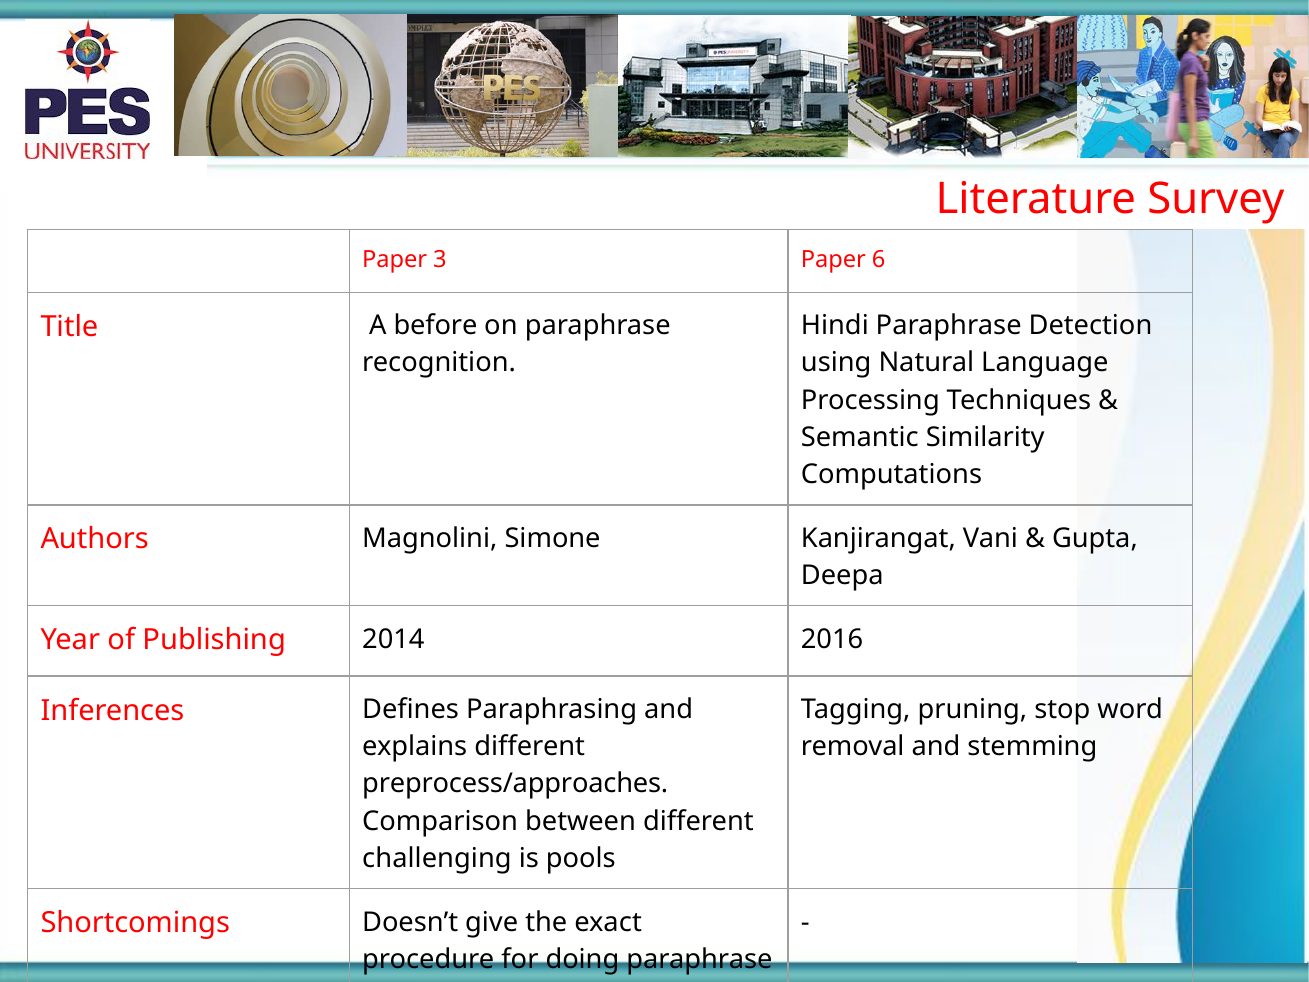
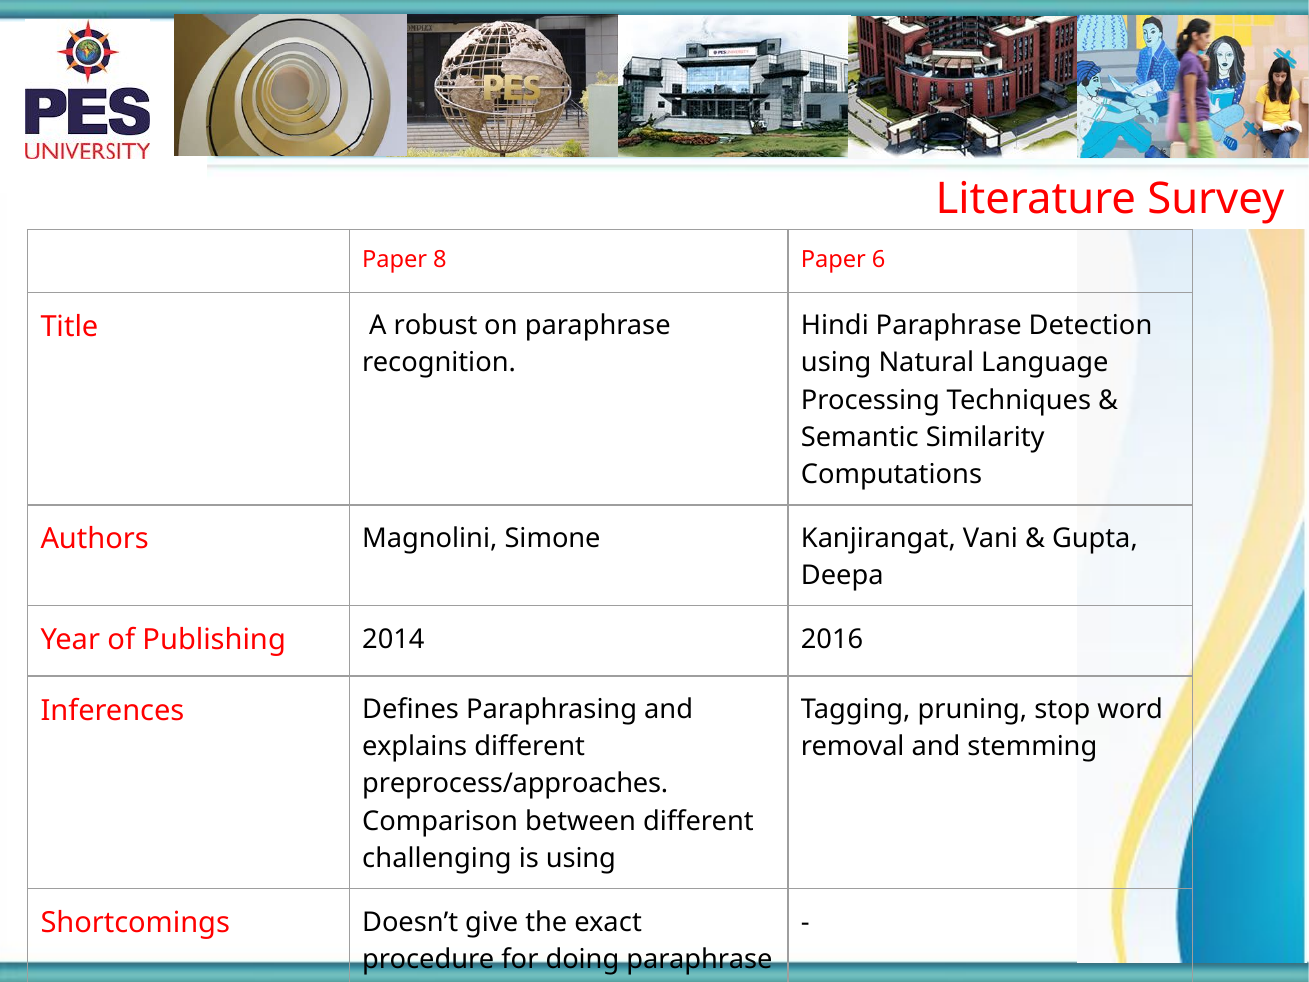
3: 3 -> 8
before: before -> robust
is pools: pools -> using
